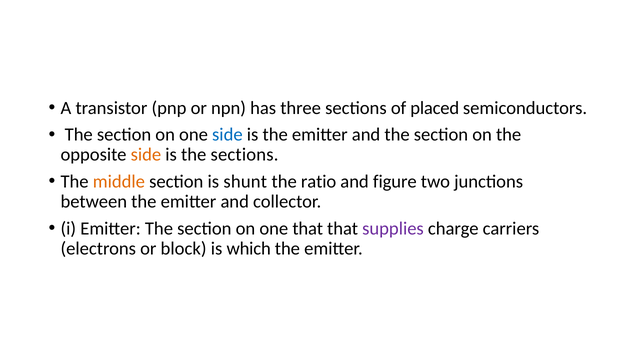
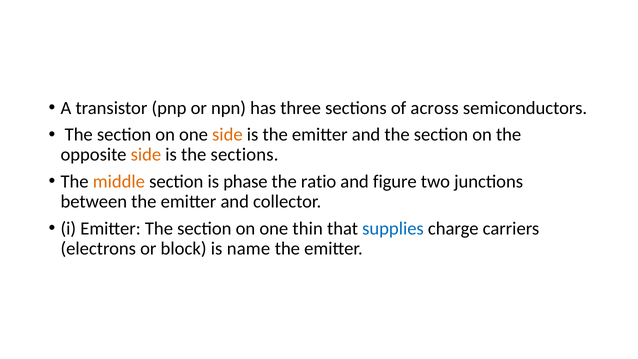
placed: placed -> across
side at (227, 135) colour: blue -> orange
shunt: shunt -> phase
one that: that -> thin
supplies colour: purple -> blue
which: which -> name
